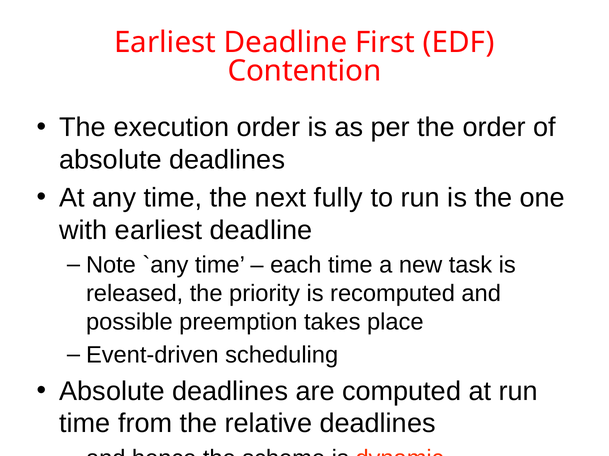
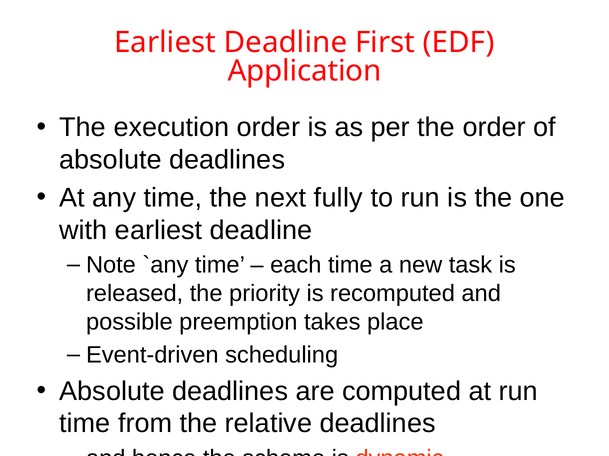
Contention: Contention -> Application
